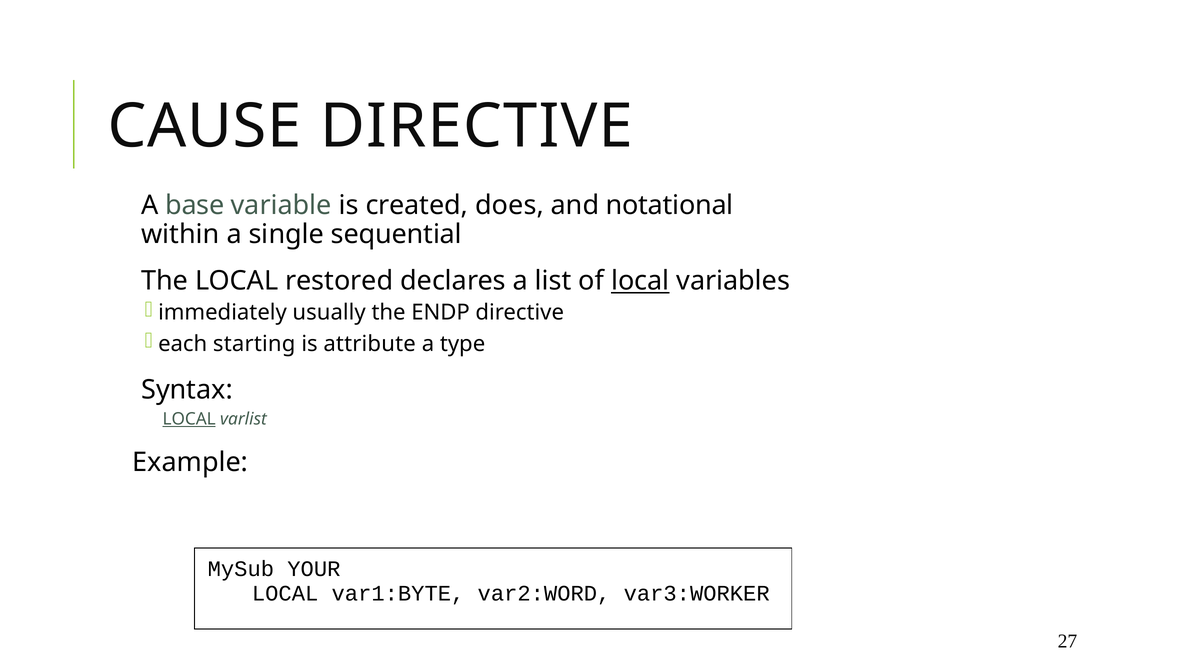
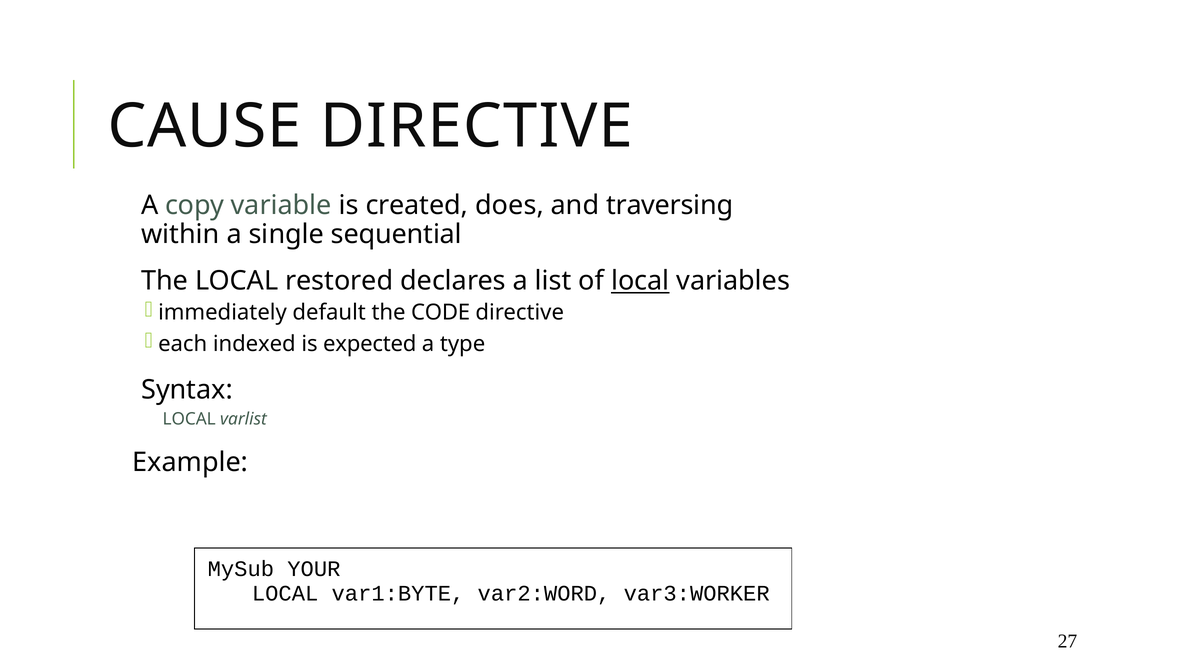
base: base -> copy
notational: notational -> traversing
usually: usually -> default
ENDP: ENDP -> CODE
starting: starting -> indexed
attribute: attribute -> expected
LOCAL at (189, 419) underline: present -> none
